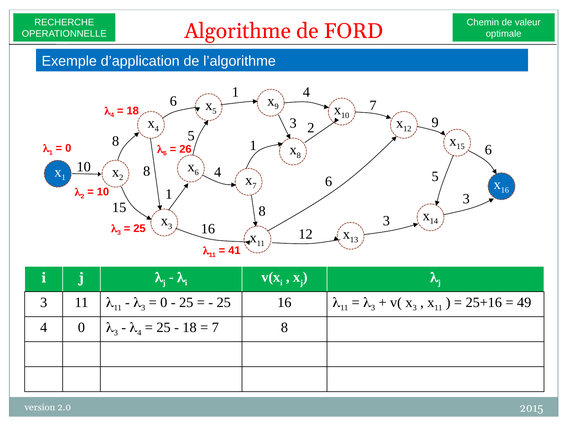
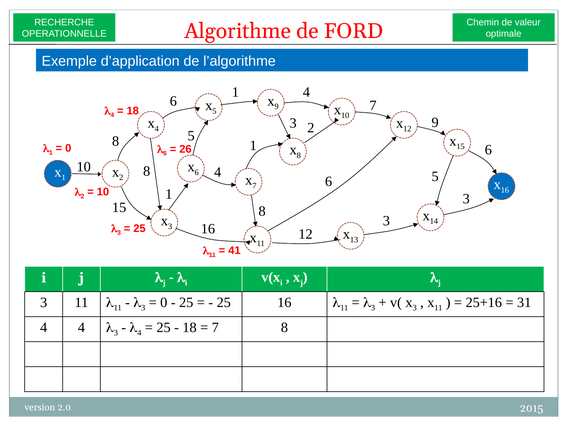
49: 49 -> 31
0 at (81, 327): 0 -> 4
